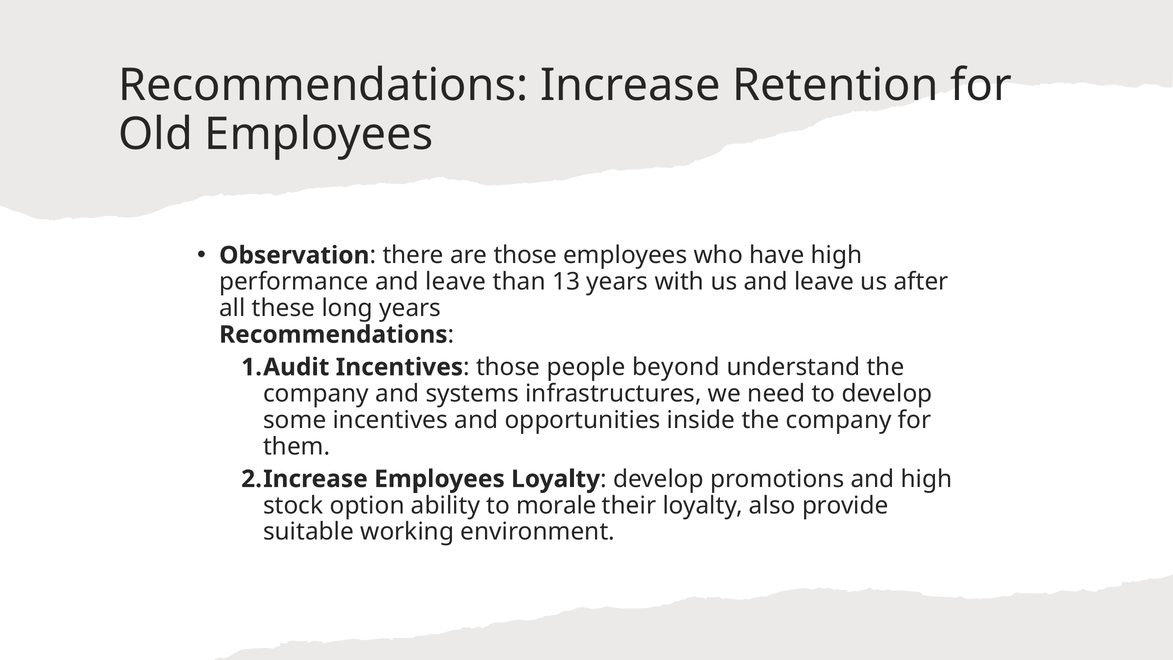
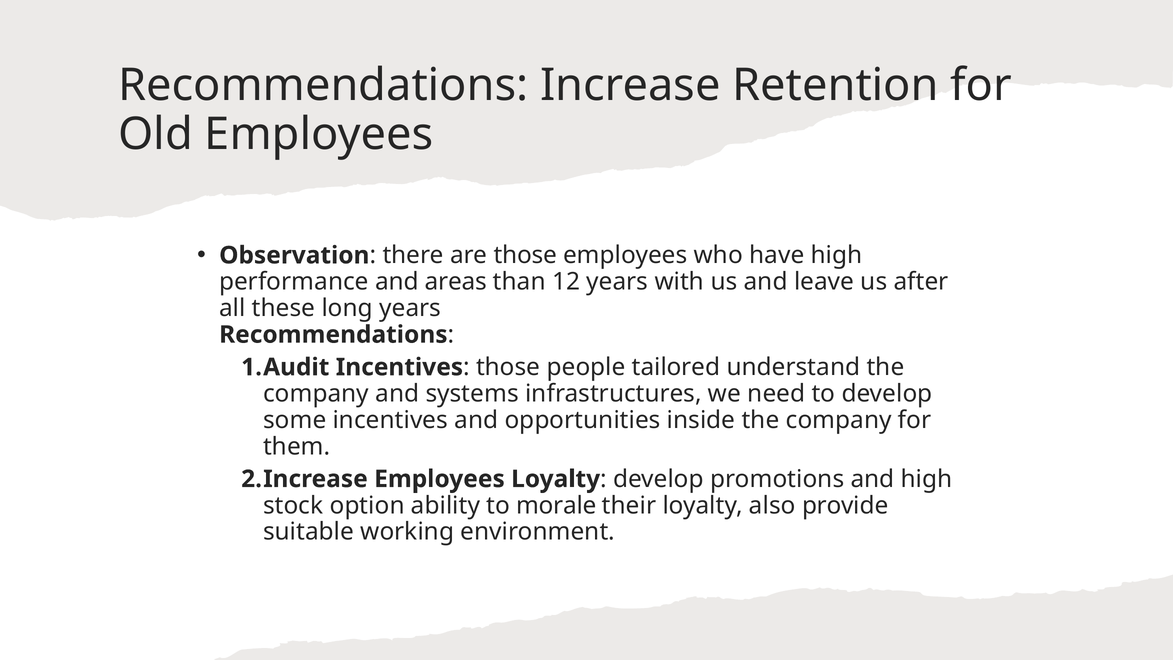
performance and leave: leave -> areas
13: 13 -> 12
beyond: beyond -> tailored
